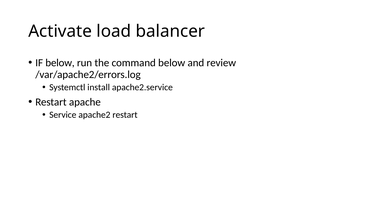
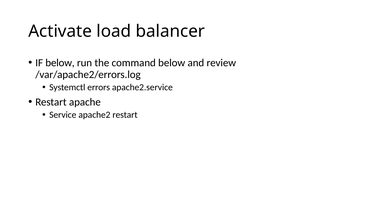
install: install -> errors
